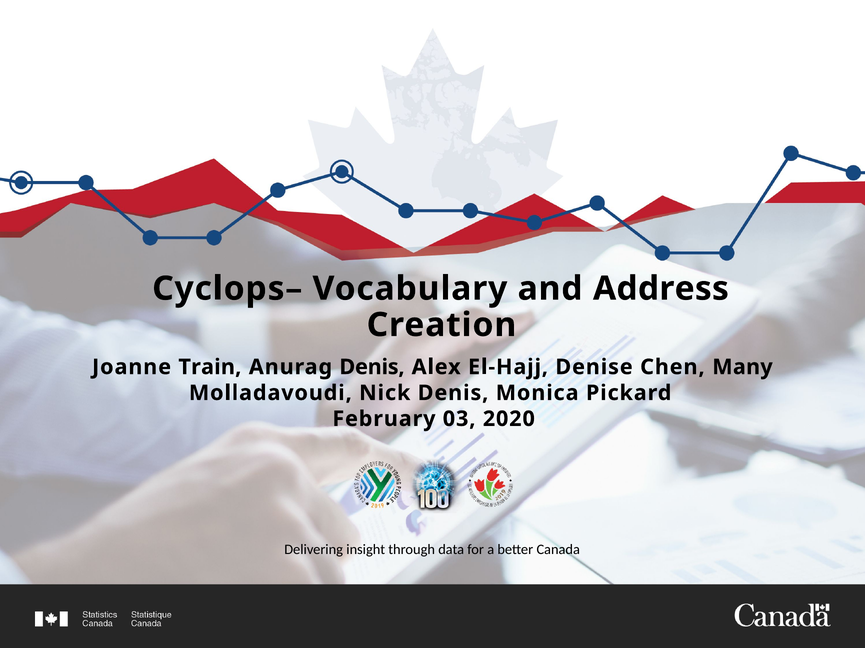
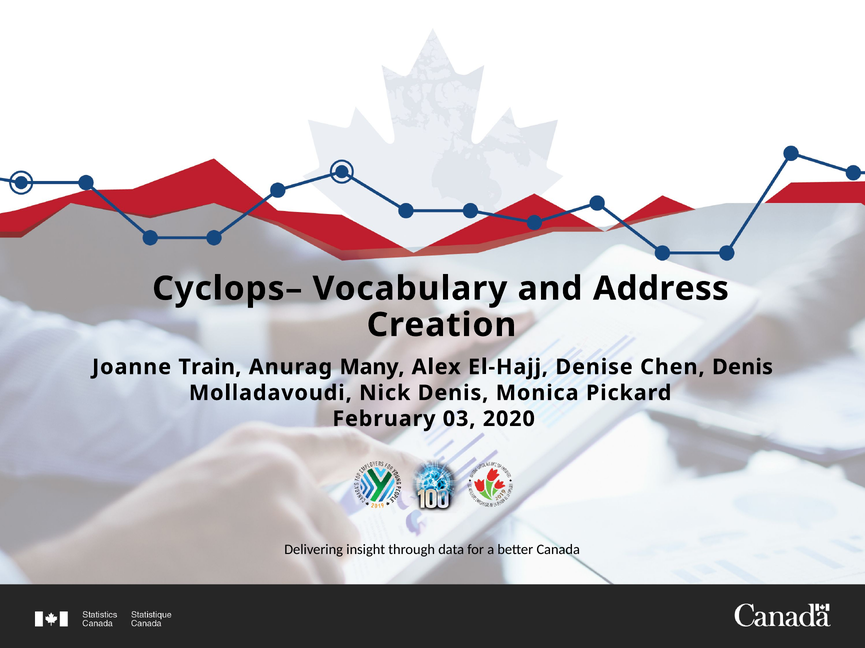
Anurag Denis: Denis -> Many
Chen Many: Many -> Denis
